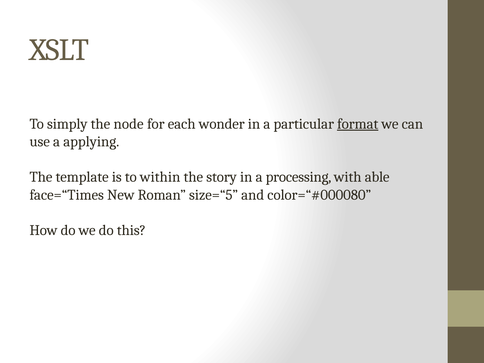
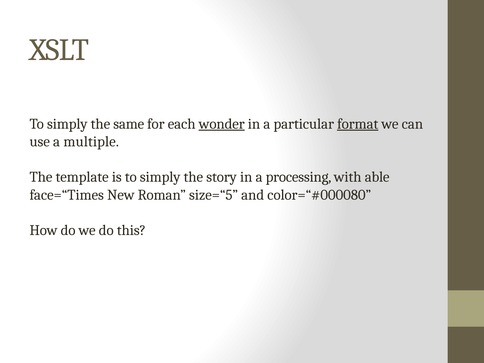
node: node -> same
wonder underline: none -> present
applying: applying -> multiple
is to within: within -> simply
